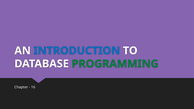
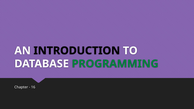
INTRODUCTION colour: blue -> black
